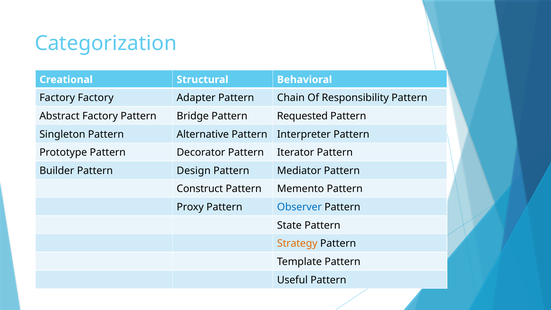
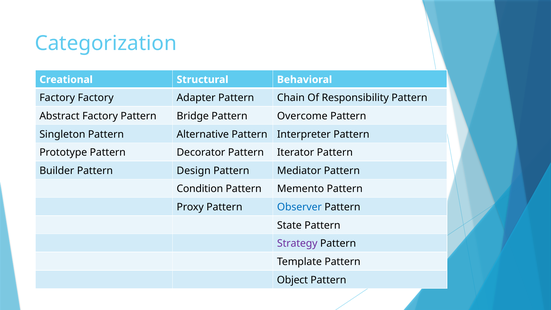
Requested: Requested -> Overcome
Construct: Construct -> Condition
Strategy colour: orange -> purple
Useful: Useful -> Object
